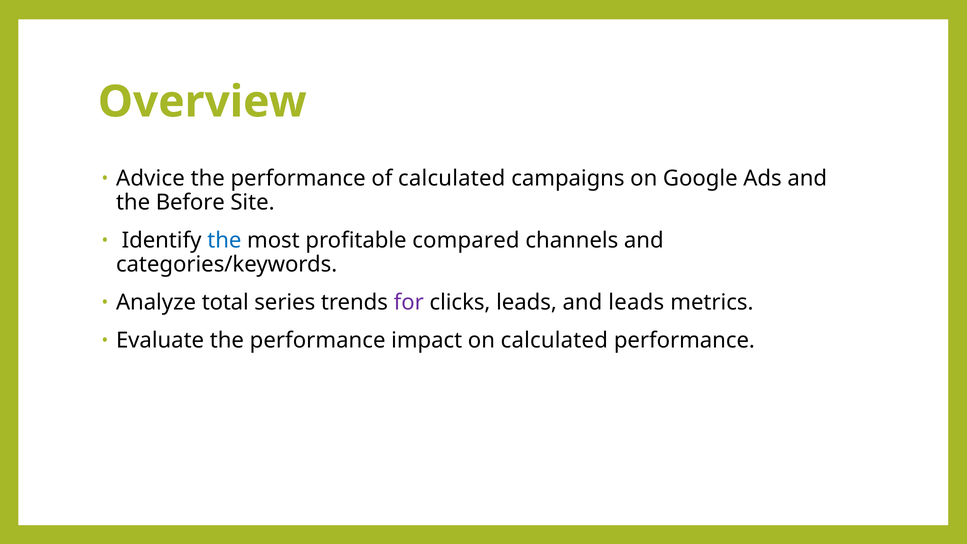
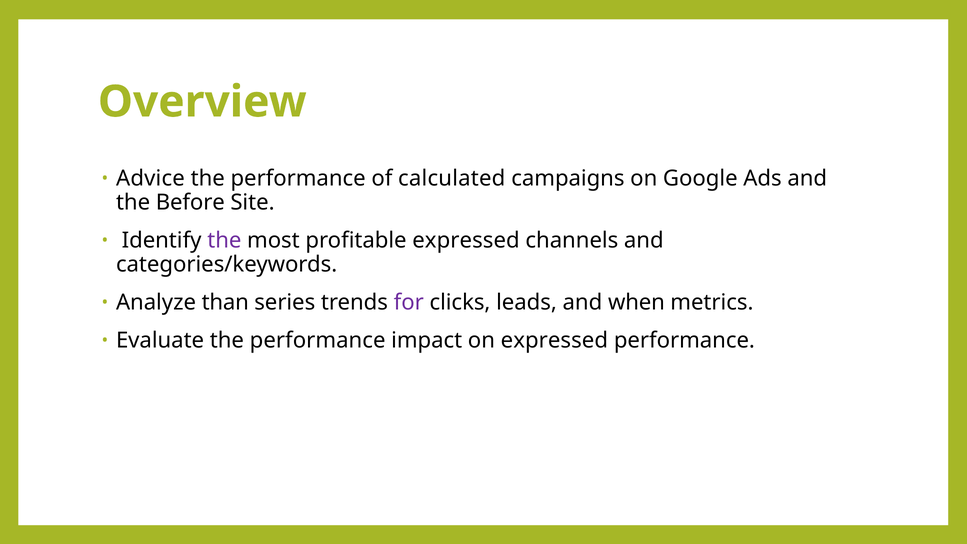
the at (224, 241) colour: blue -> purple
profitable compared: compared -> expressed
total: total -> than
and leads: leads -> when
on calculated: calculated -> expressed
